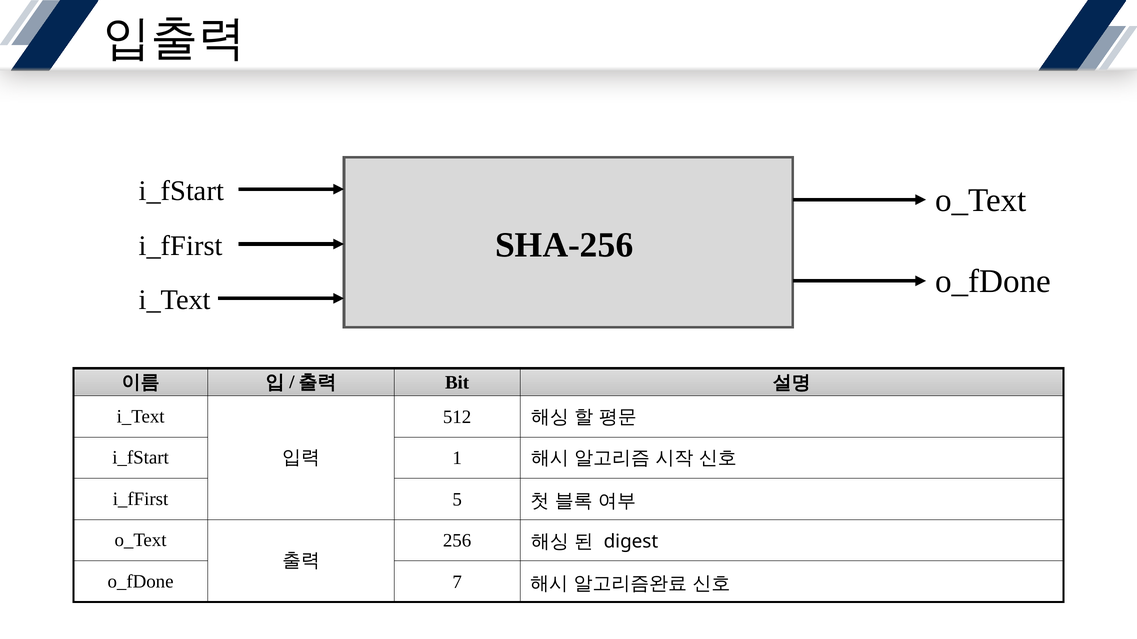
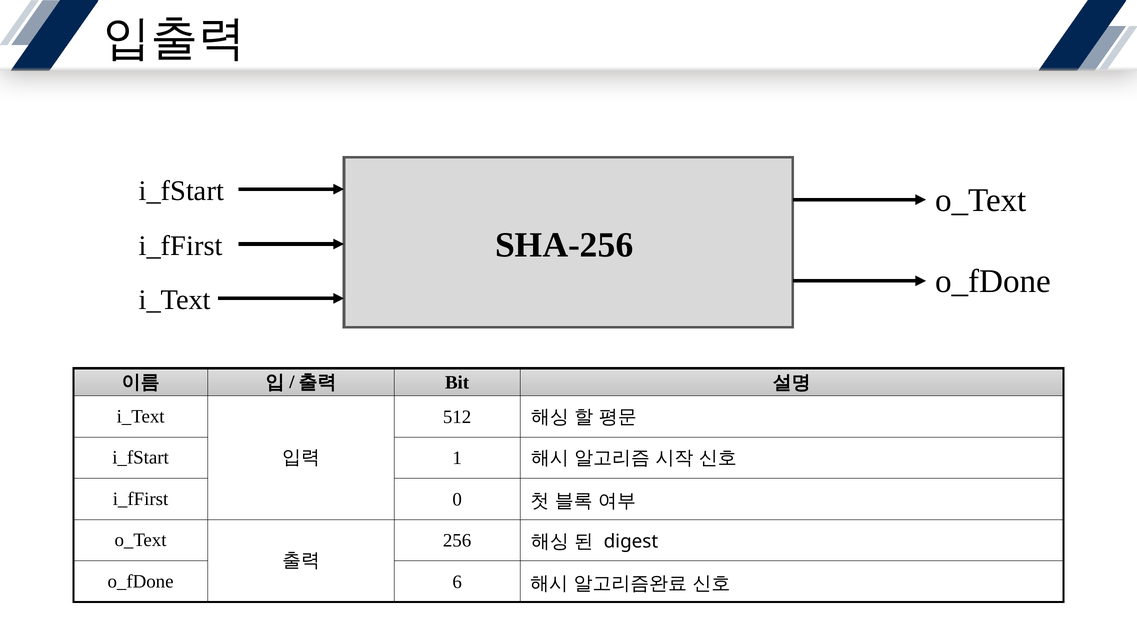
5: 5 -> 0
7: 7 -> 6
